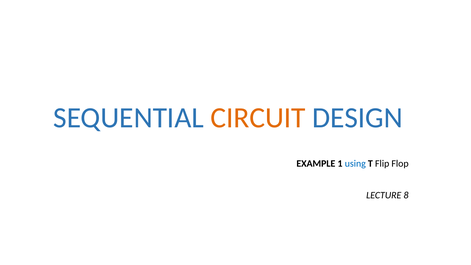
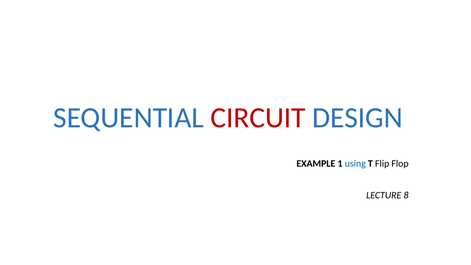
CIRCUIT colour: orange -> red
